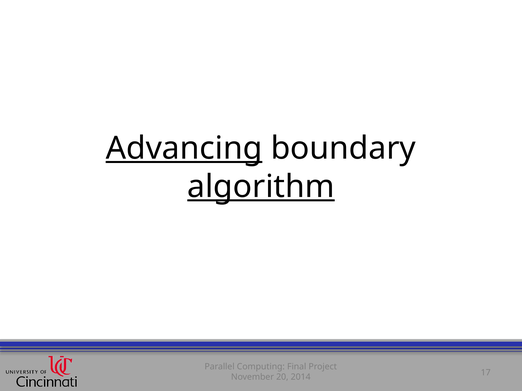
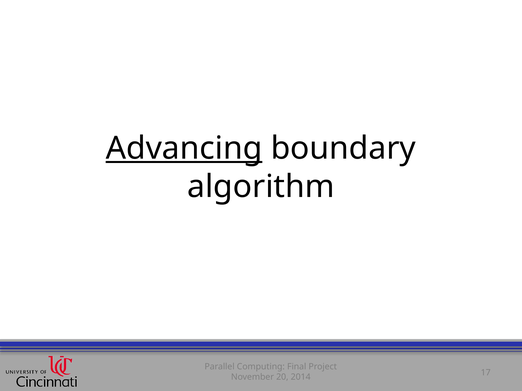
algorithm underline: present -> none
